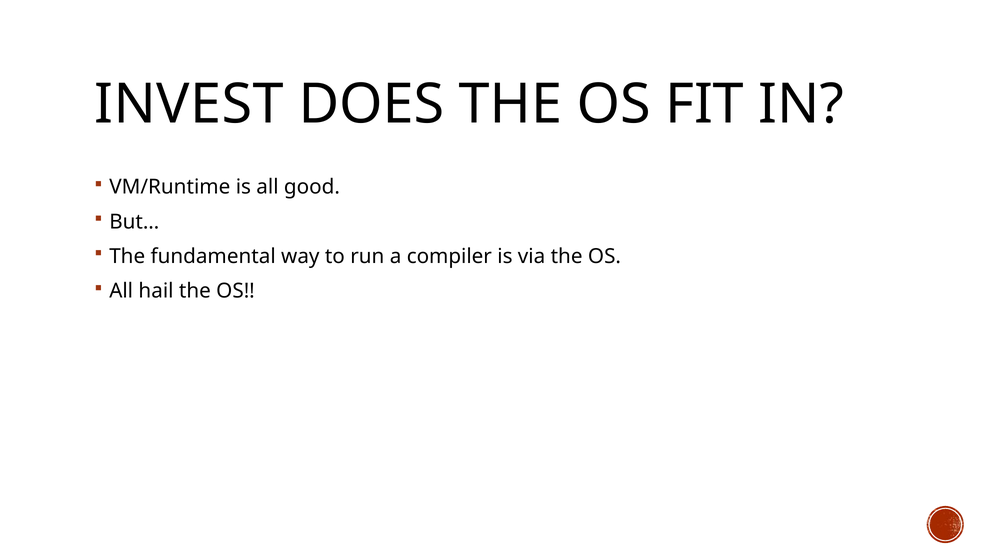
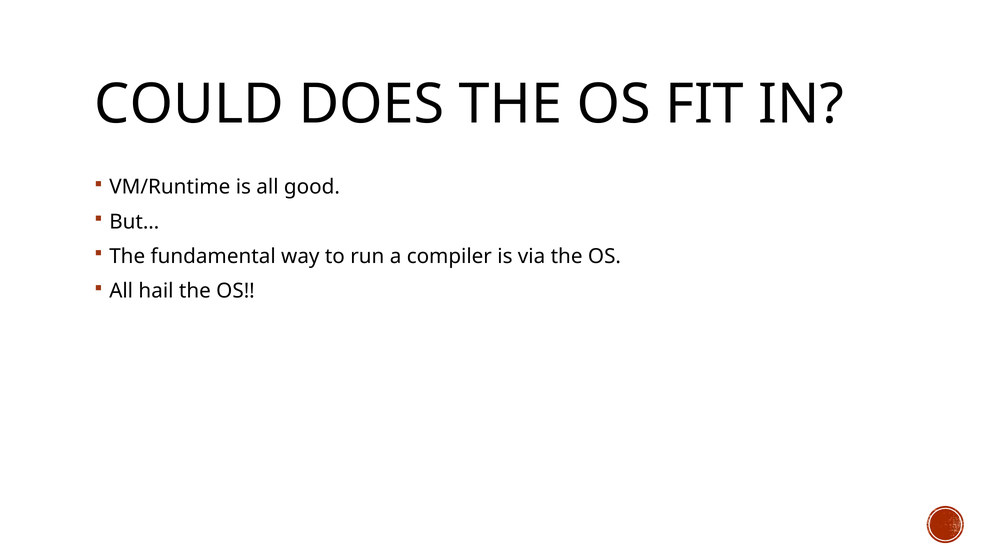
INVEST: INVEST -> COULD
